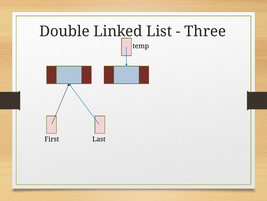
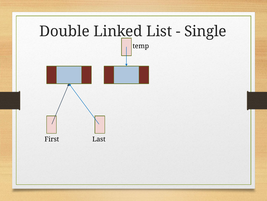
Three: Three -> Single
